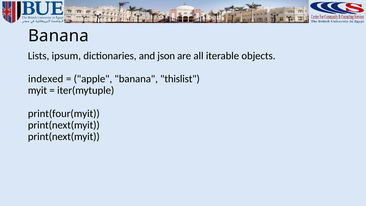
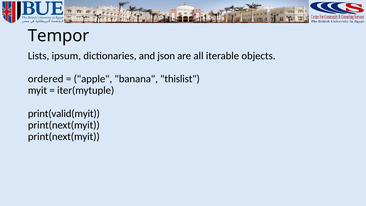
Banana at (58, 36): Banana -> Tempor
indexed: indexed -> ordered
print(four(myit: print(four(myit -> print(valid(myit
